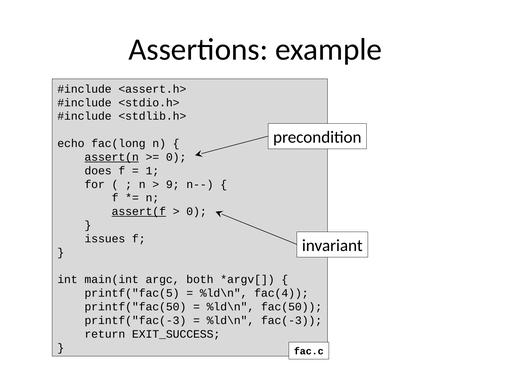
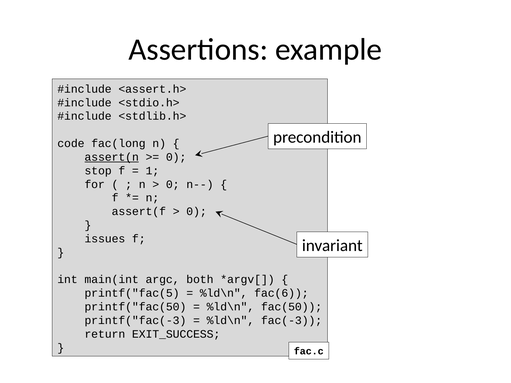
echo: echo -> code
does: does -> stop
9 at (173, 184): 9 -> 0
assert(f underline: present -> none
fac(4: fac(4 -> fac(6
